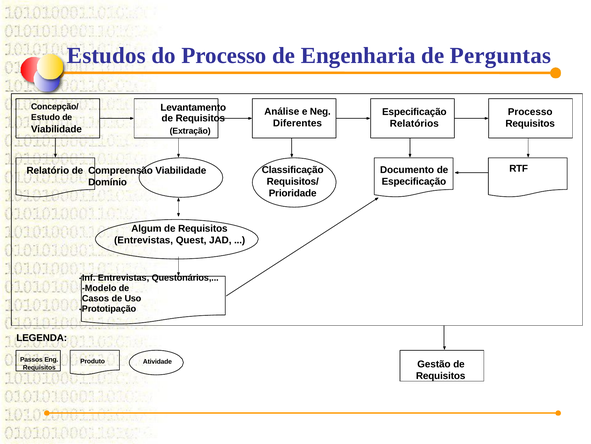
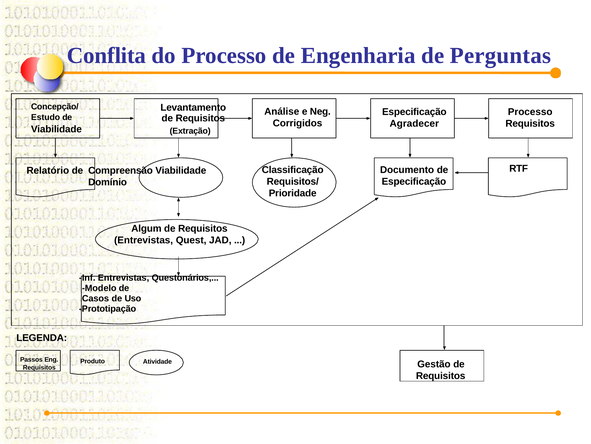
Estudos: Estudos -> Conflita
Diferentes: Diferentes -> Corrigidos
Relatórios: Relatórios -> Agradecer
